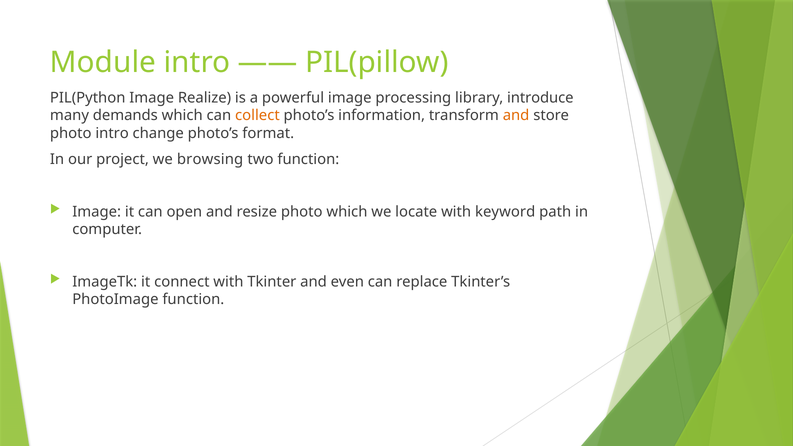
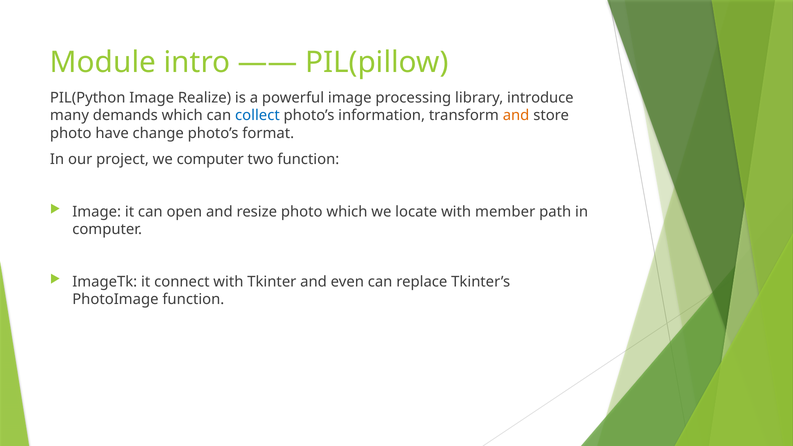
collect colour: orange -> blue
photo intro: intro -> have
we browsing: browsing -> computer
keyword: keyword -> member
